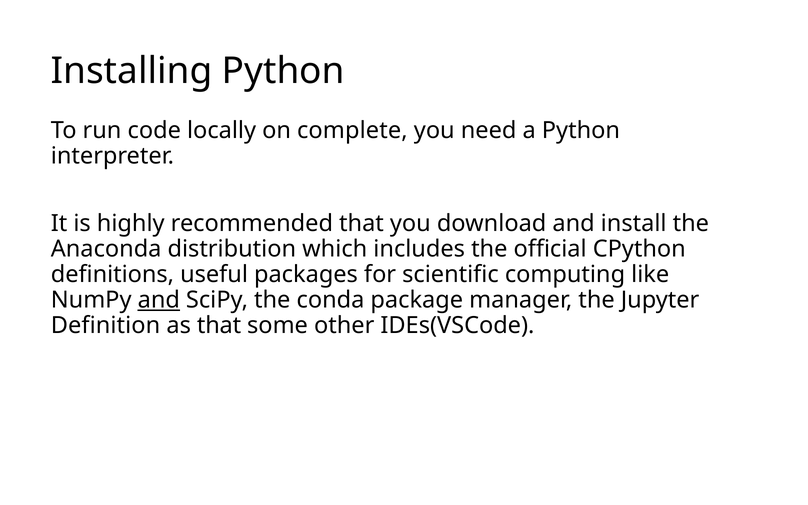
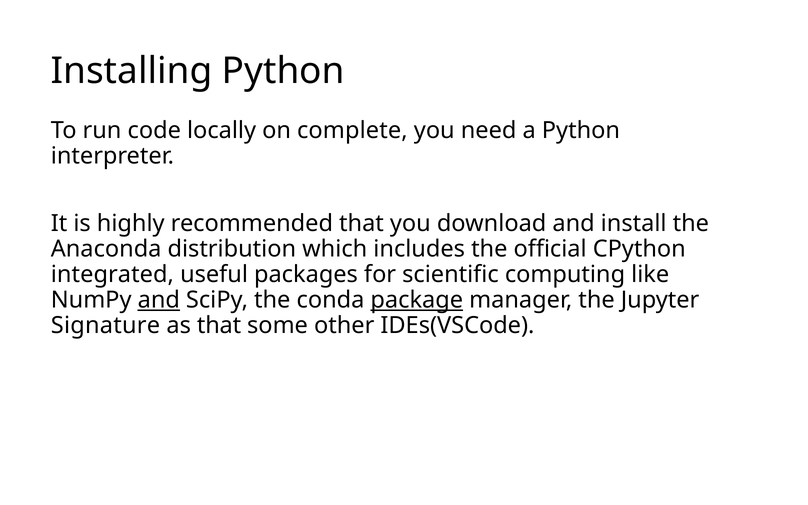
definitions: definitions -> integrated
package underline: none -> present
Definition: Definition -> Signature
